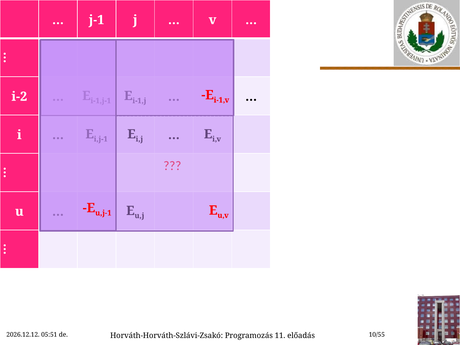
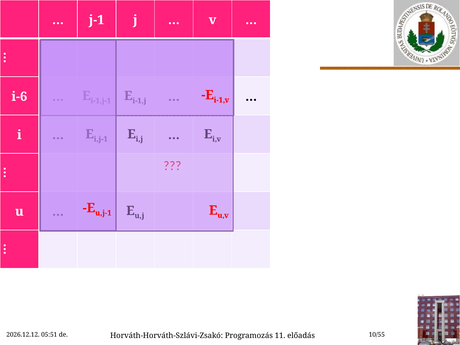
i-2: i-2 -> i-6
